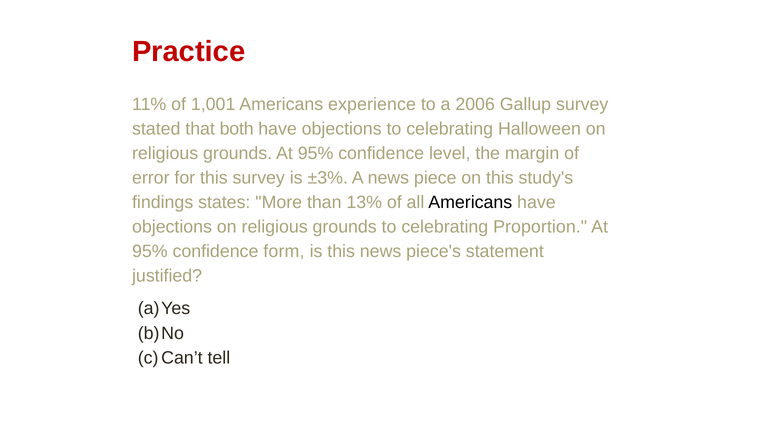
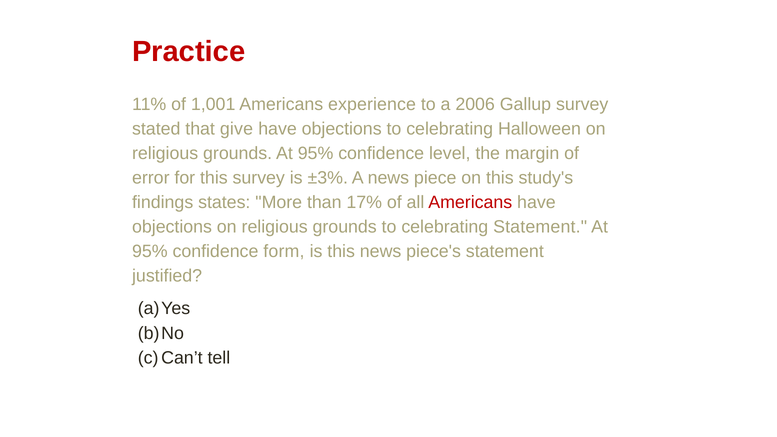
both: both -> give
13%: 13% -> 17%
Americans at (470, 202) colour: black -> red
celebrating Proportion: Proportion -> Statement
